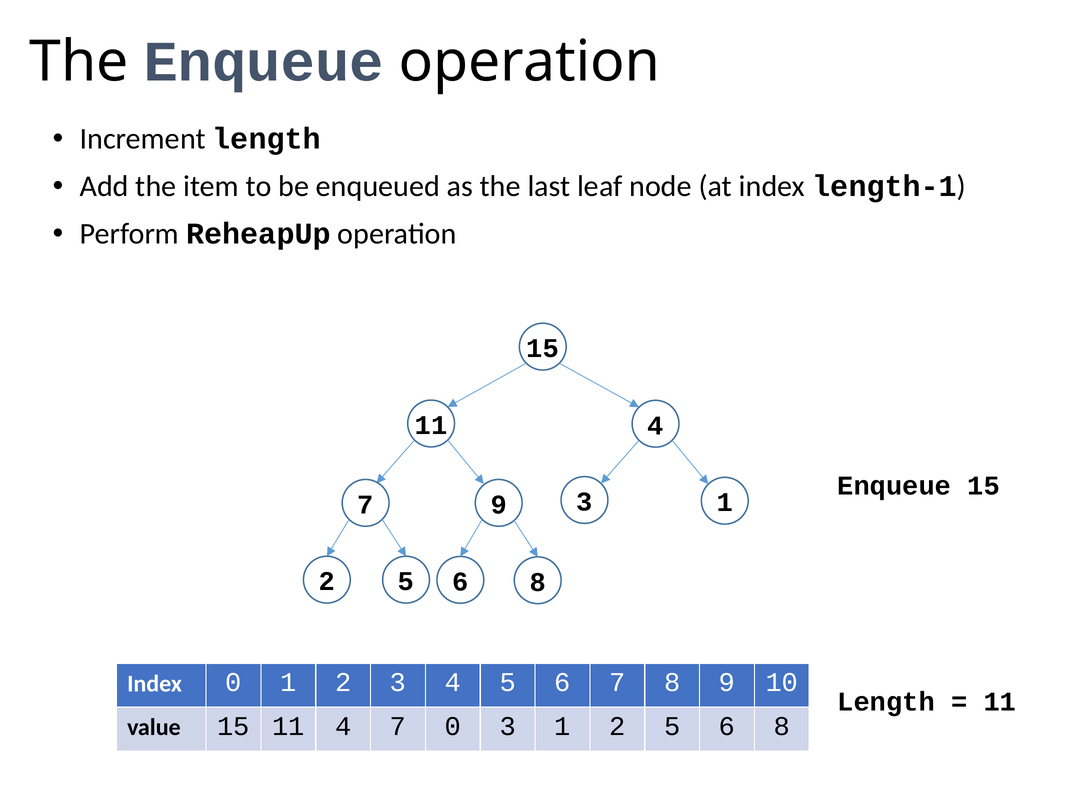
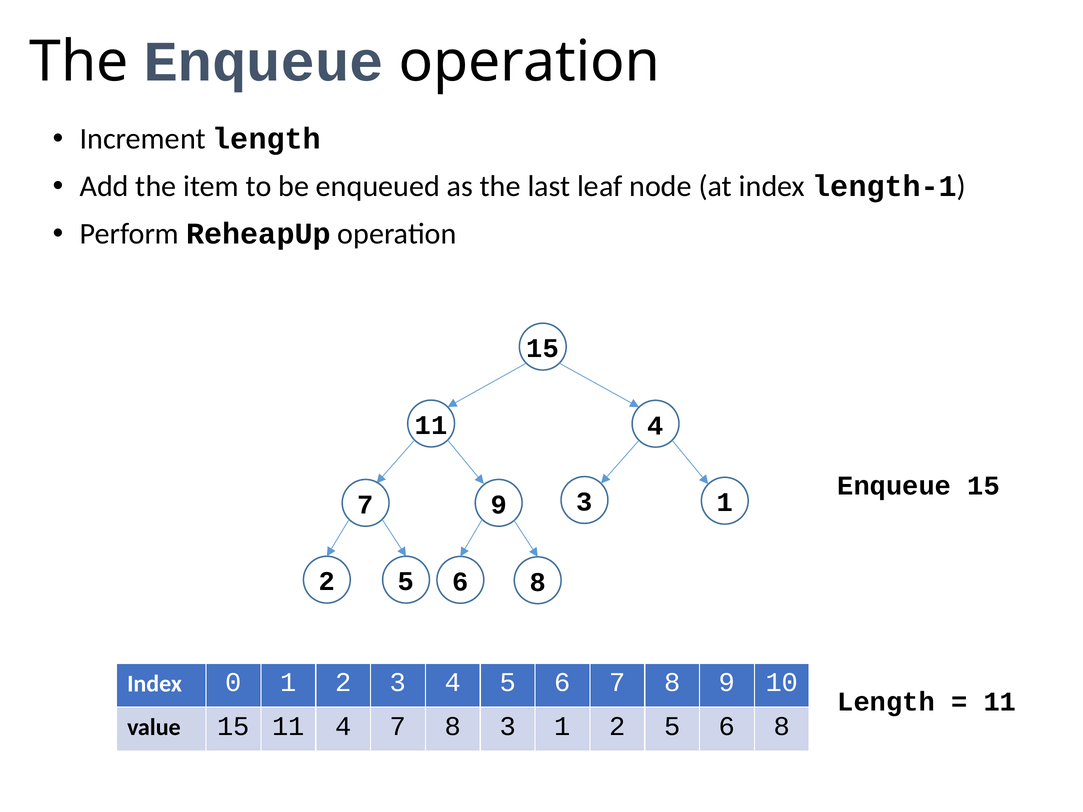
4 7 0: 0 -> 8
